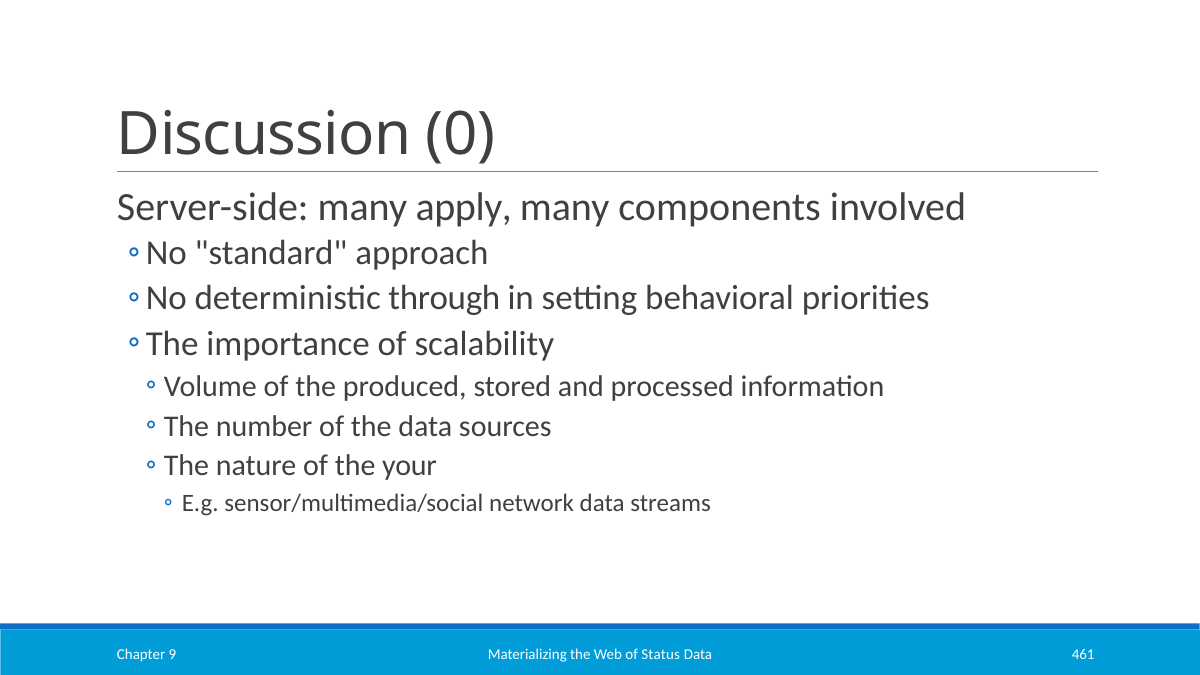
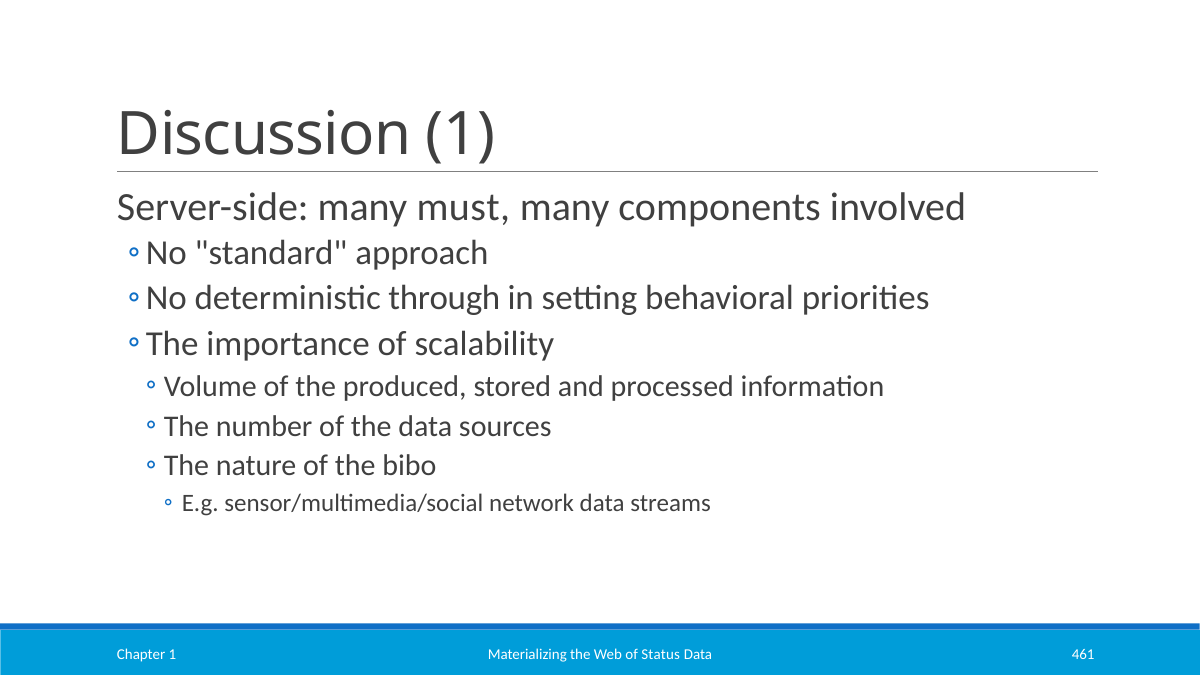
Discussion 0: 0 -> 1
apply: apply -> must
your: your -> bibo
Chapter 9: 9 -> 1
